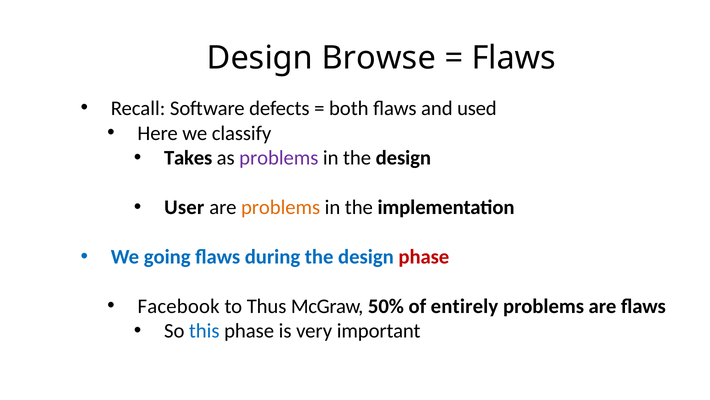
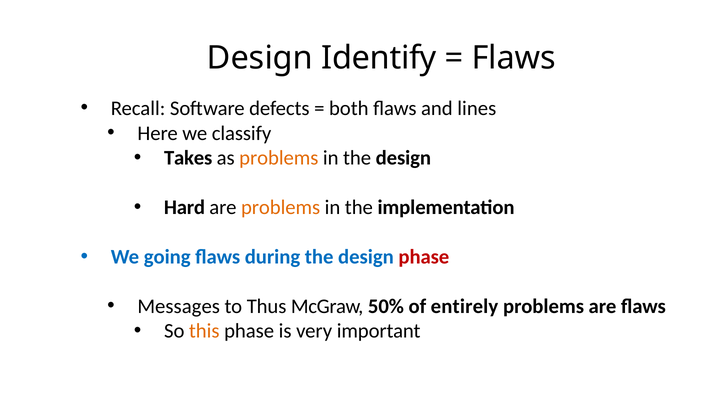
Browse: Browse -> Identify
used: used -> lines
problems at (279, 158) colour: purple -> orange
User: User -> Hard
Facebook: Facebook -> Messages
this colour: blue -> orange
